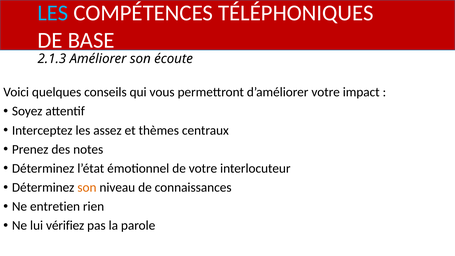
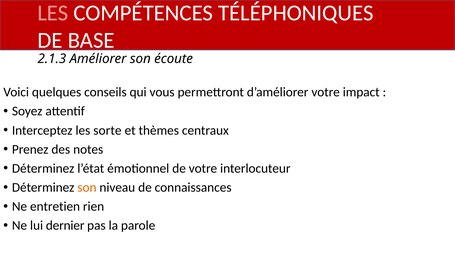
LES at (53, 13) colour: light blue -> pink
assez: assez -> sorte
vérifiez: vérifiez -> dernier
